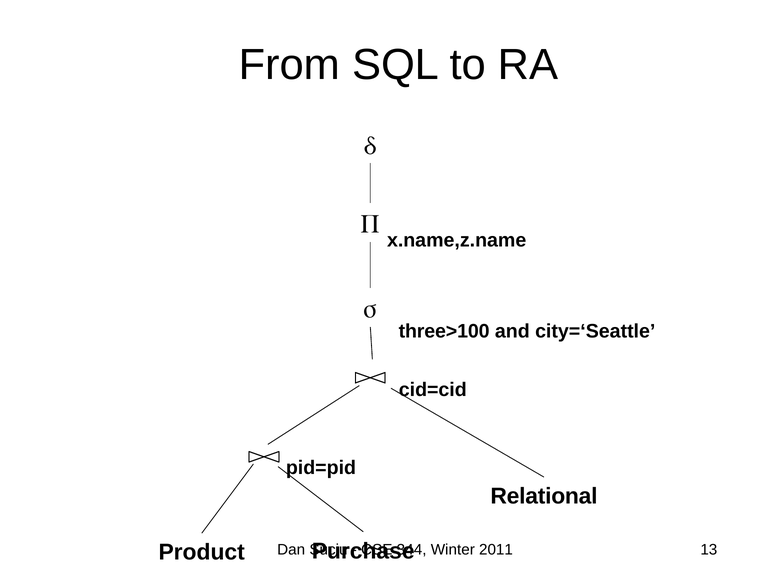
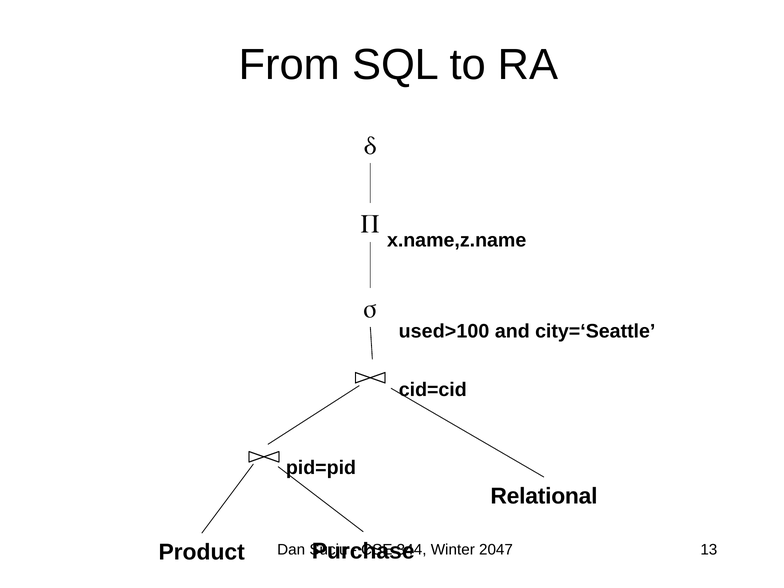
three>100: three>100 -> used>100
2011: 2011 -> 2047
